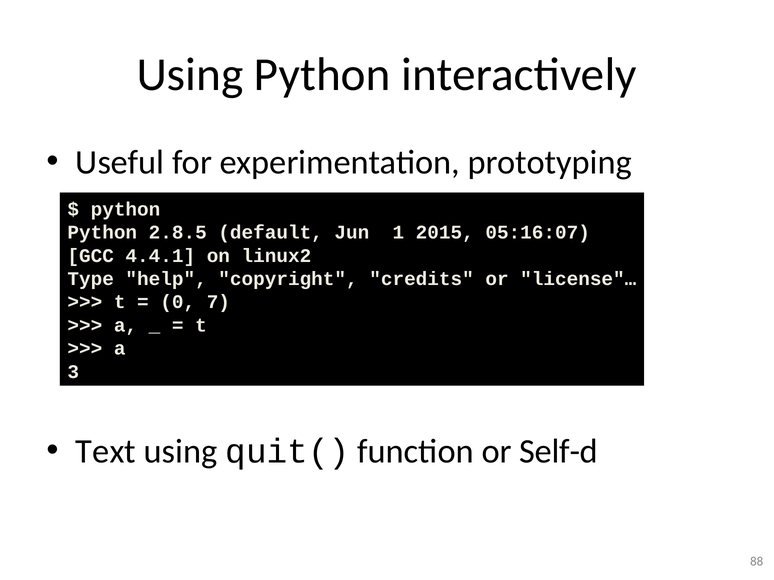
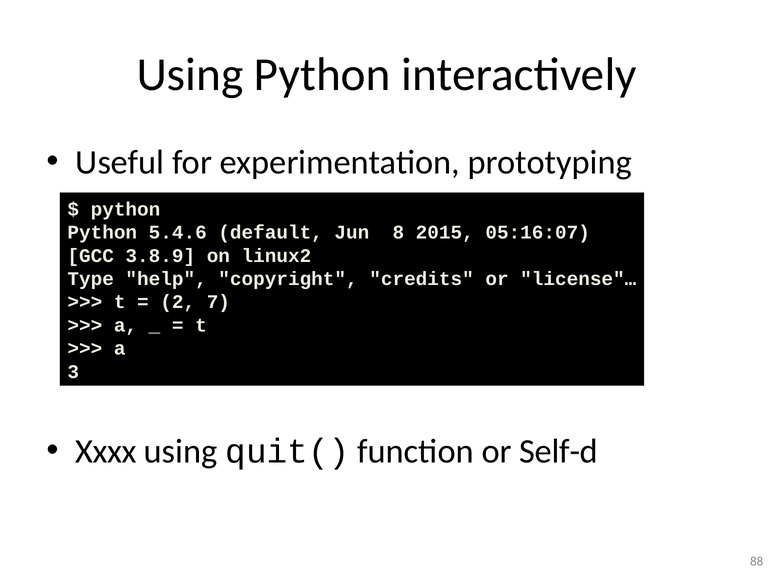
2.8.5: 2.8.5 -> 5.4.6
1: 1 -> 8
4.4.1: 4.4.1 -> 3.8.9
0: 0 -> 2
Text: Text -> Xxxx
